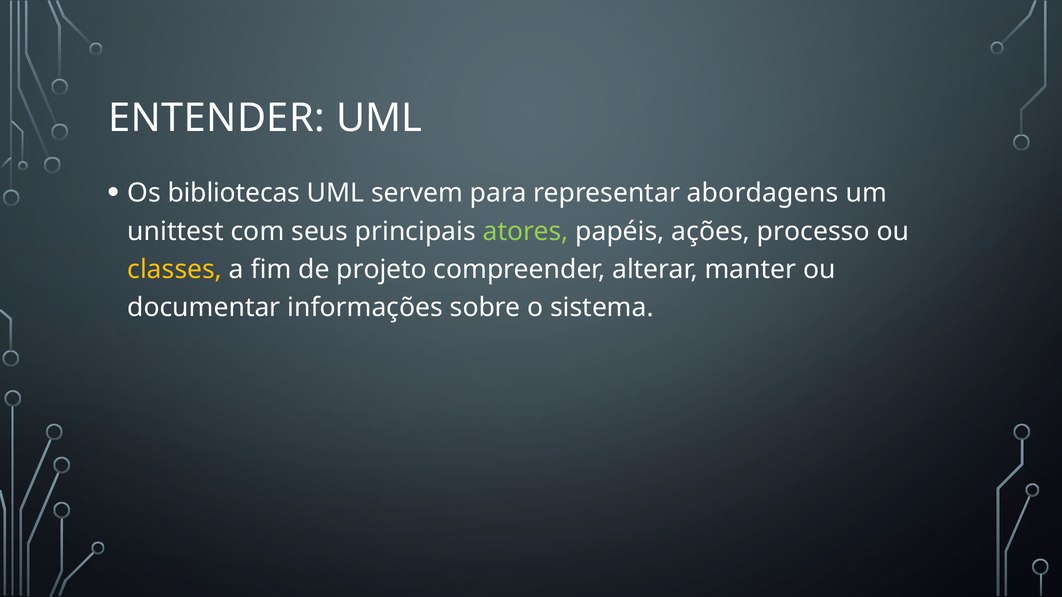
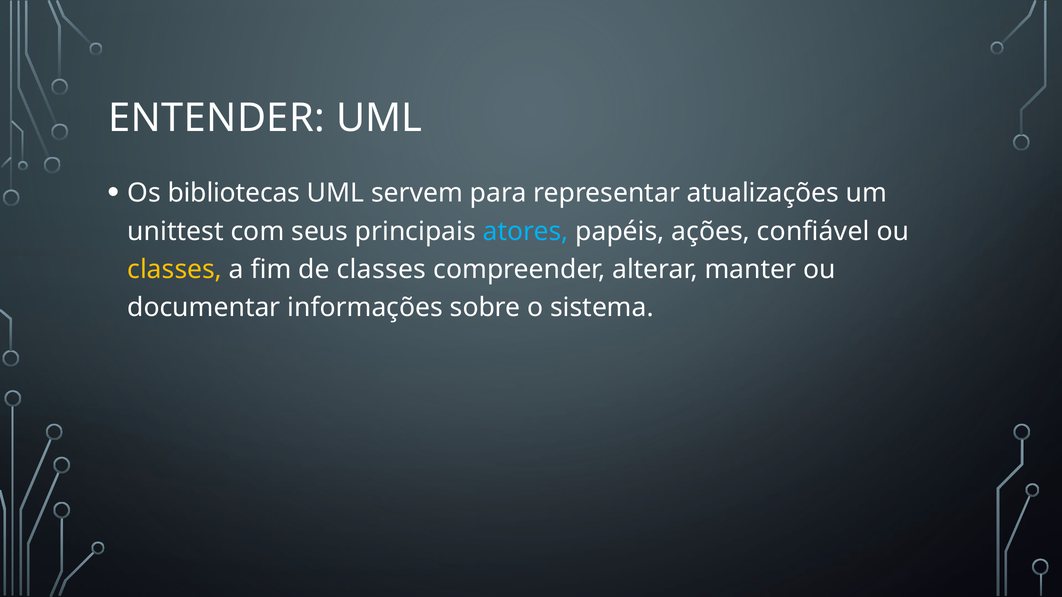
abordagens: abordagens -> atualizações
atores colour: light green -> light blue
processo: processo -> confiável
de projeto: projeto -> classes
